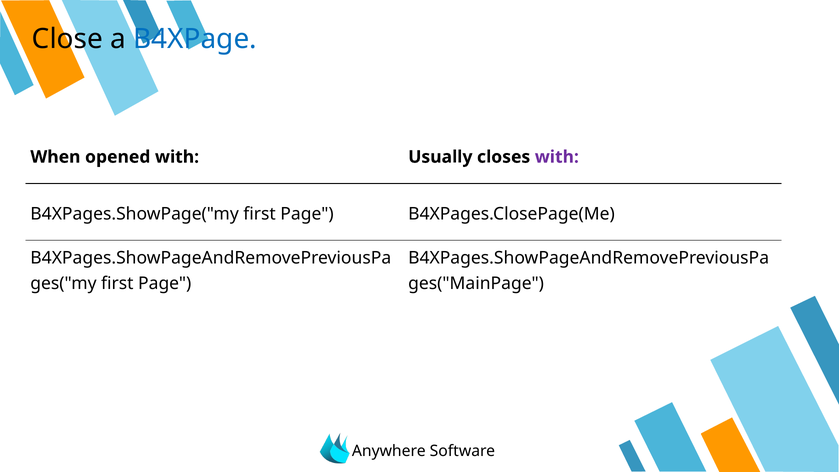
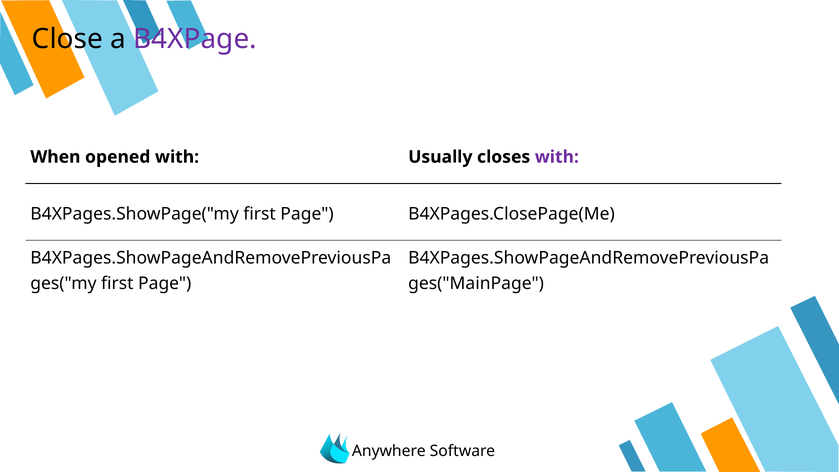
B4XPage colour: blue -> purple
